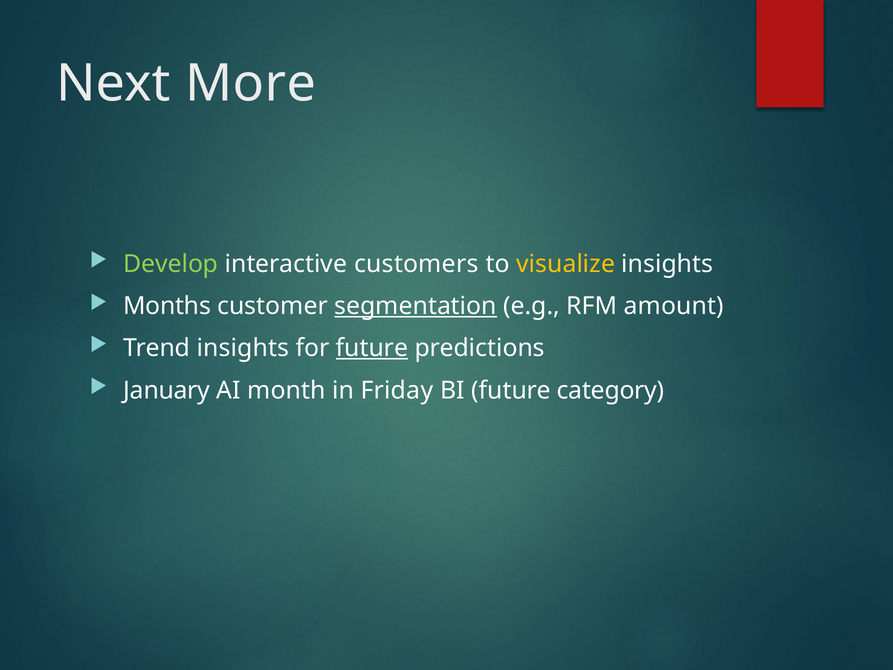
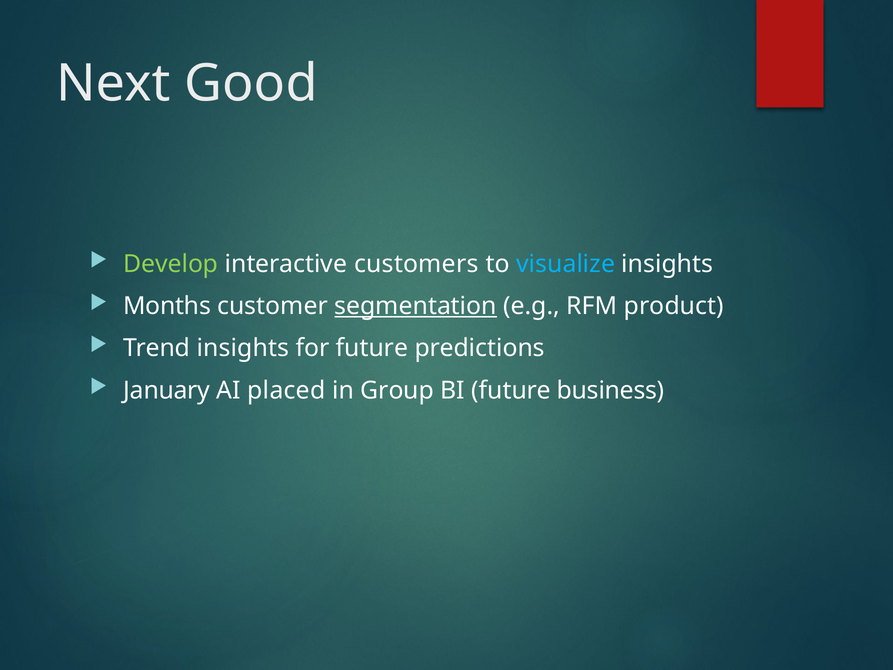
More: More -> Good
visualize colour: yellow -> light blue
amount: amount -> product
future at (372, 348) underline: present -> none
month: month -> placed
Friday: Friday -> Group
category: category -> business
